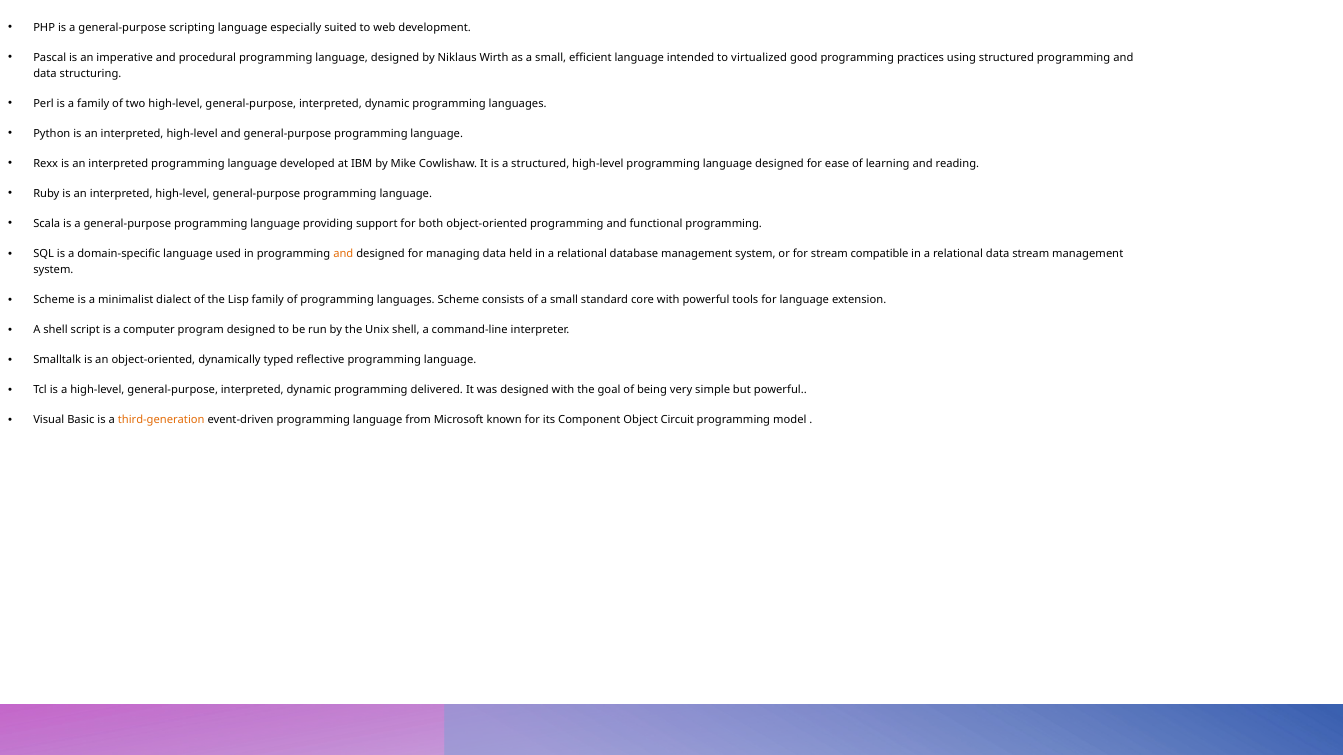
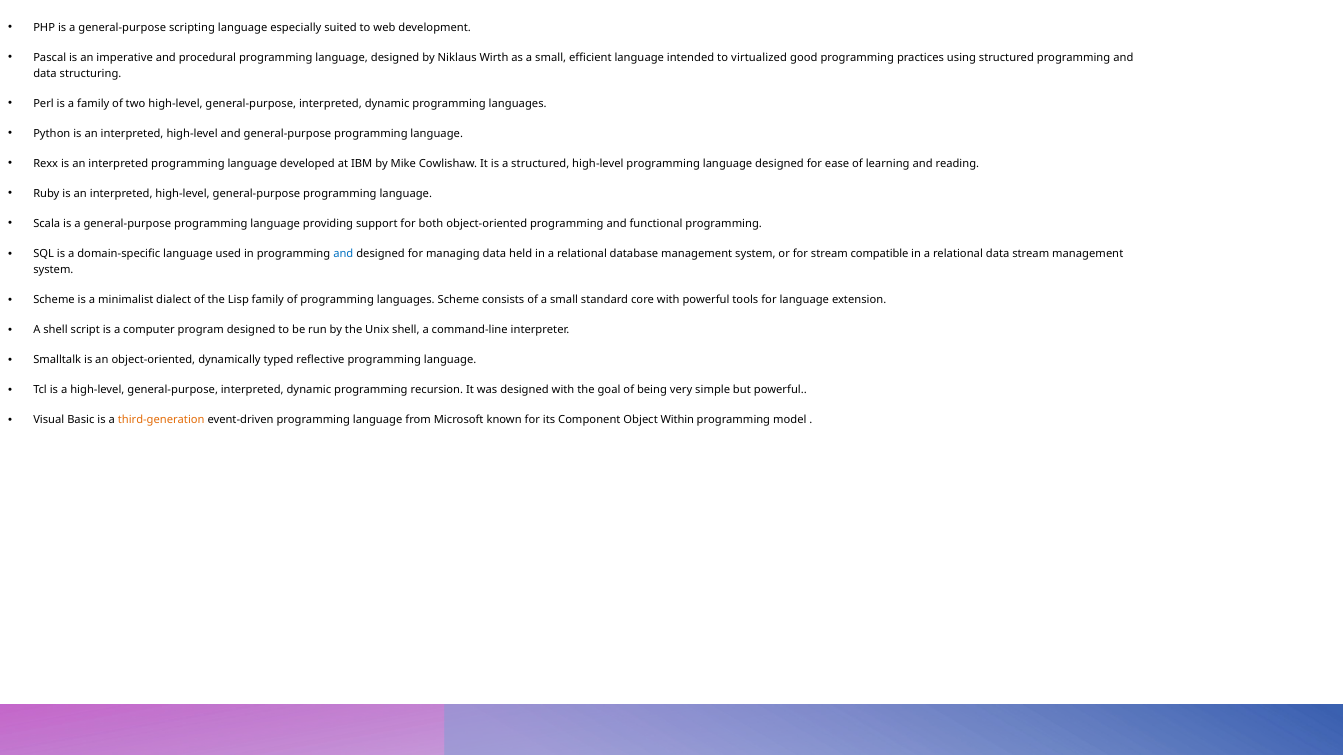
and at (343, 254) colour: orange -> blue
delivered: delivered -> recursion
Circuit: Circuit -> Within
